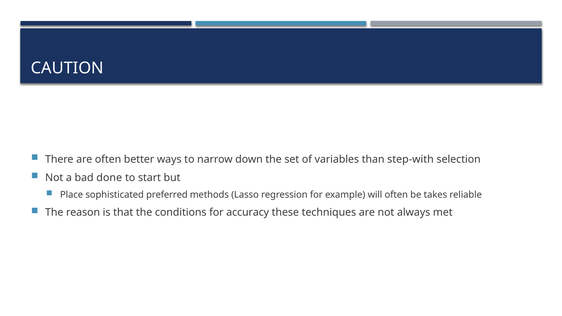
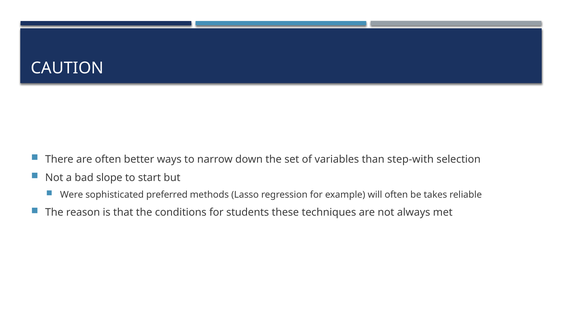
done: done -> slope
Place: Place -> Were
accuracy: accuracy -> students
